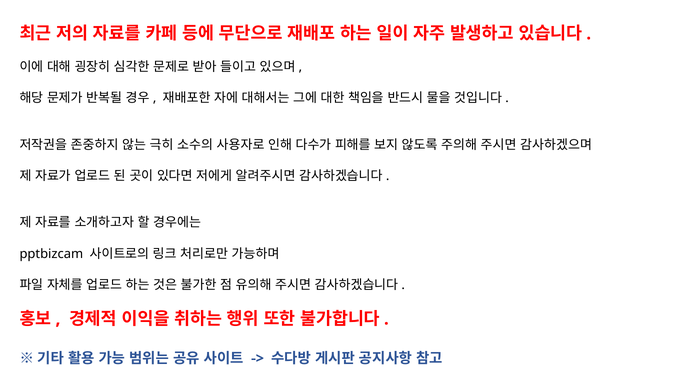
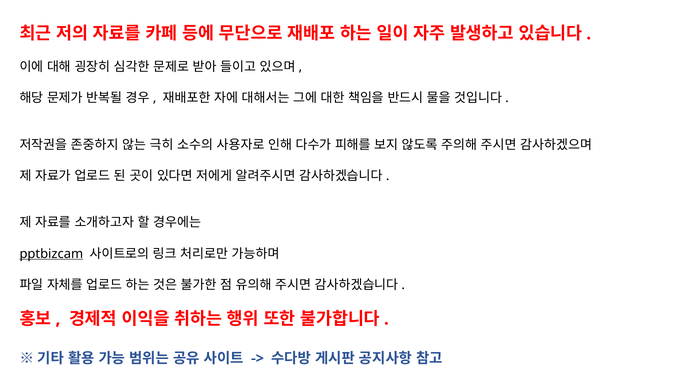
pptbizcam underline: none -> present
